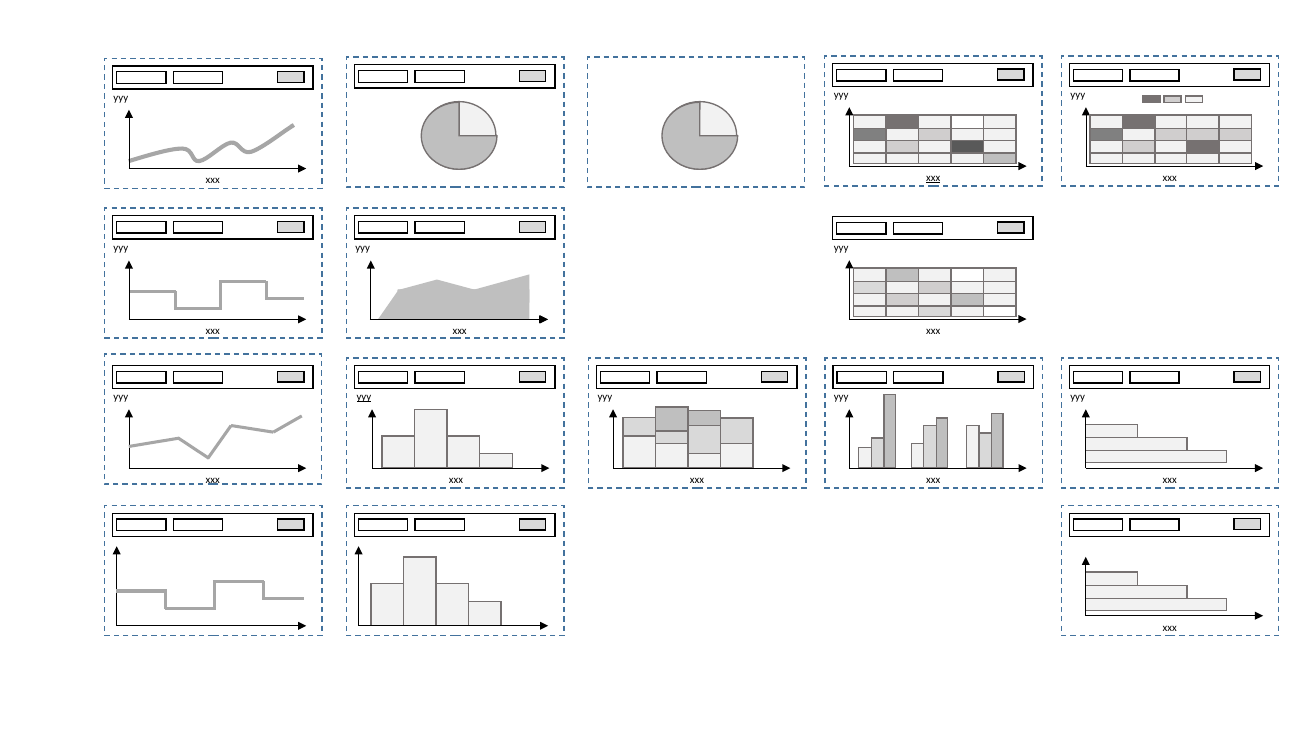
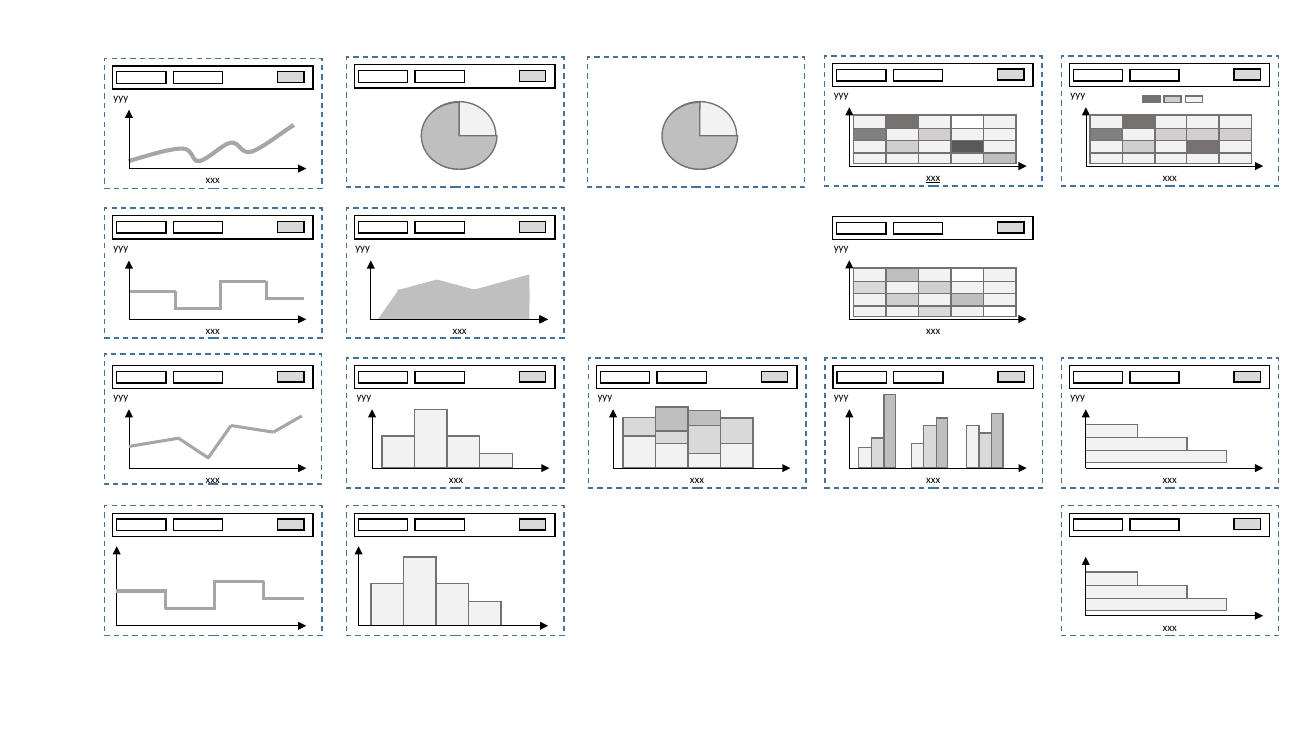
yyy at (364, 397) underline: present -> none
